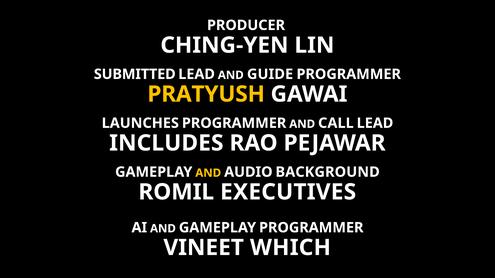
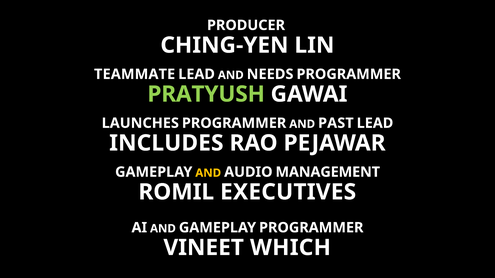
SUBMITTED: SUBMITTED -> TEAMMATE
GUIDE: GUIDE -> NEEDS
PRATYUSH colour: yellow -> light green
CALL: CALL -> PAST
BACKGROUND: BACKGROUND -> MANAGEMENT
